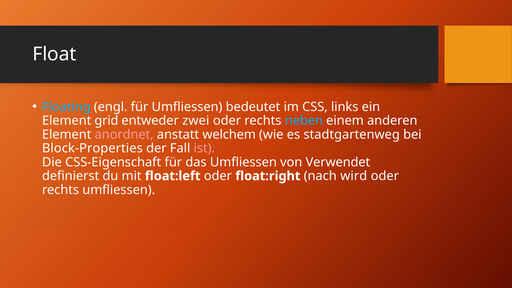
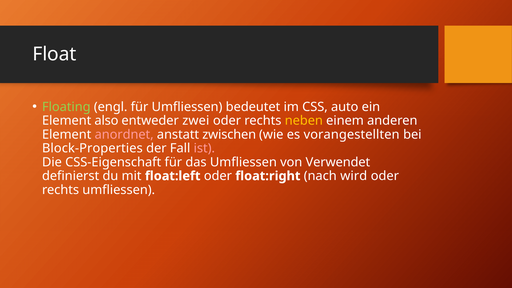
Floating colour: light blue -> light green
links: links -> auto
grid: grid -> also
neben colour: light blue -> yellow
welchem: welchem -> zwischen
stadtgartenweg: stadtgartenweg -> vorangestellten
